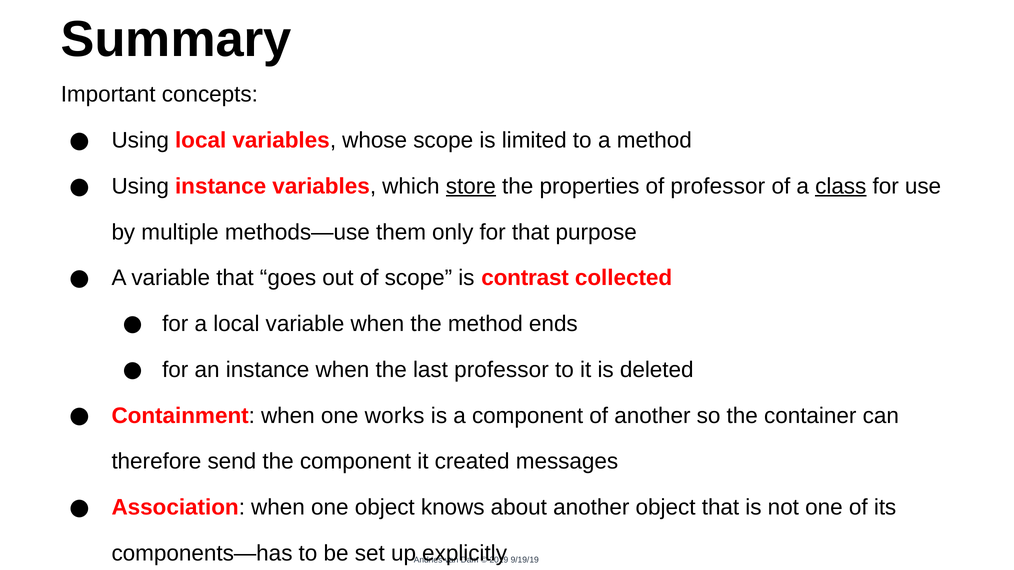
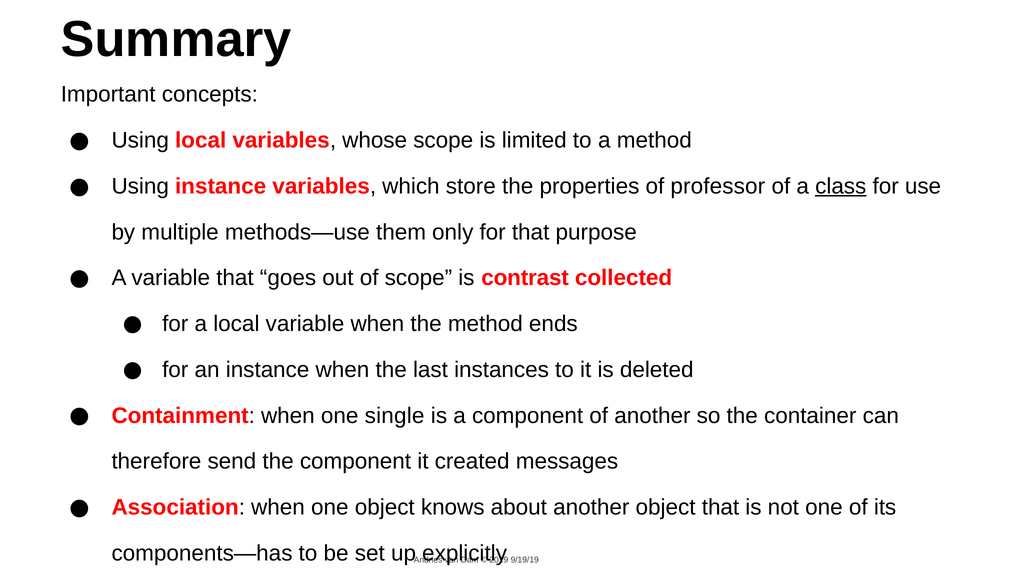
store underline: present -> none
last professor: professor -> instances
works: works -> single
